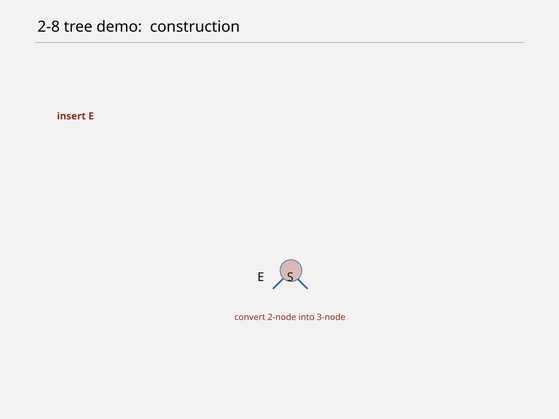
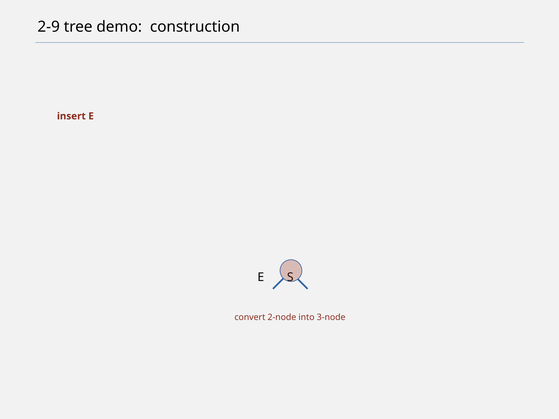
2-8: 2-8 -> 2-9
